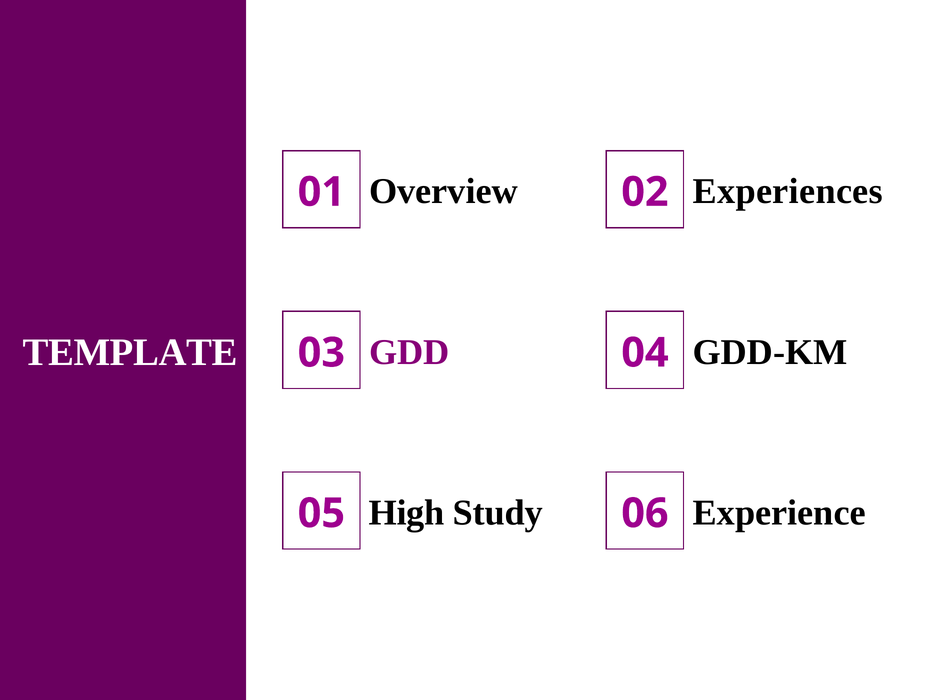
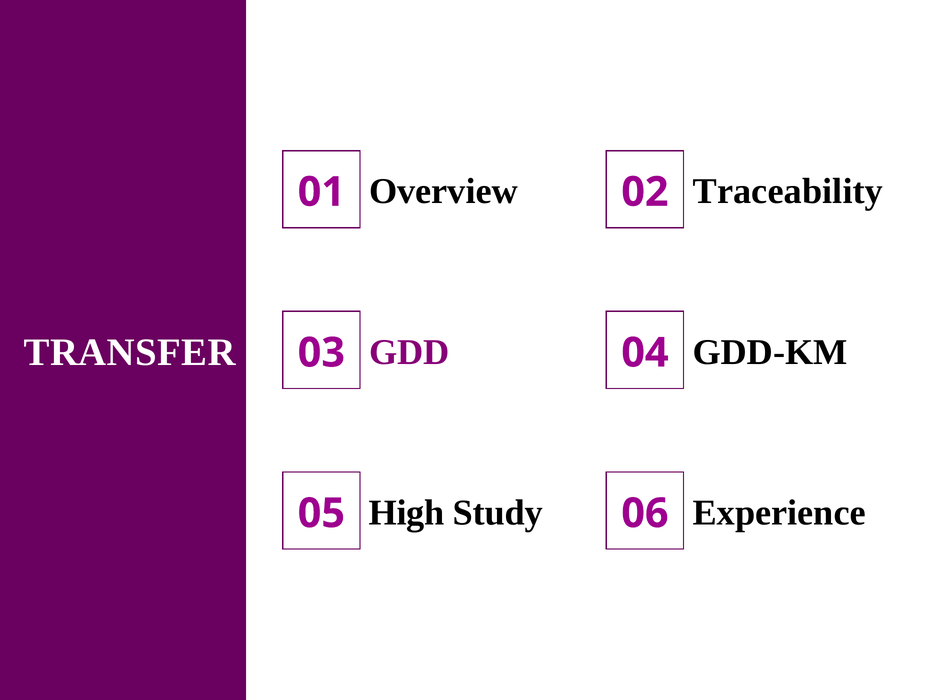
Experiences: Experiences -> Traceability
TEMPLATE: TEMPLATE -> TRANSFER
